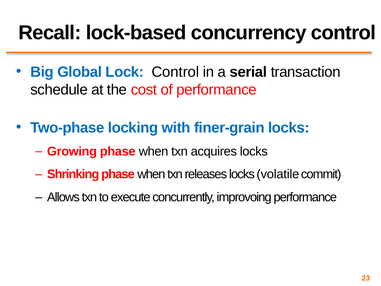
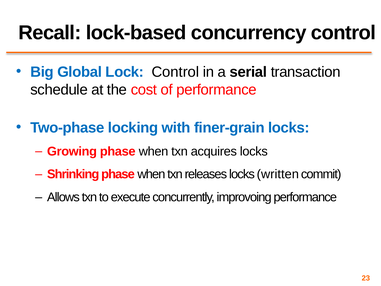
volatile: volatile -> written
